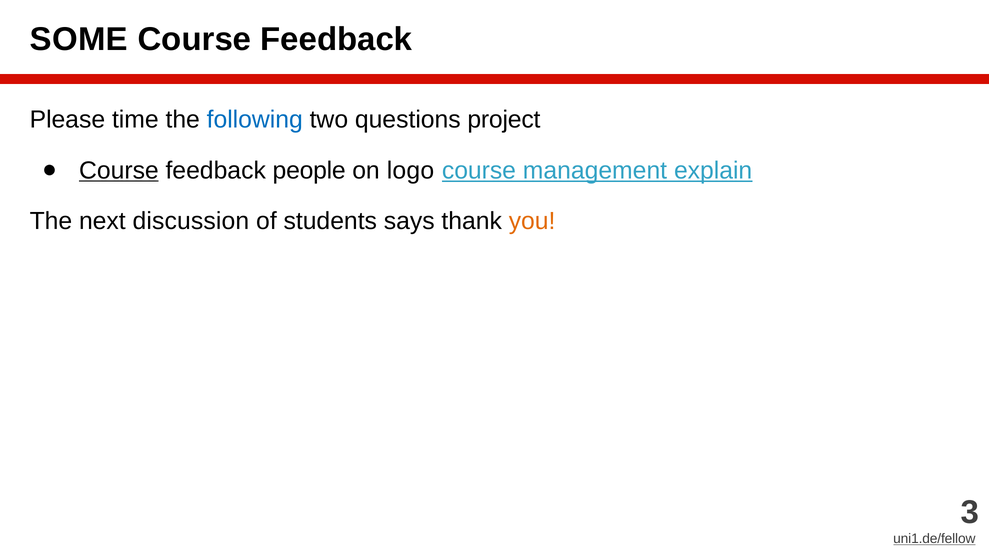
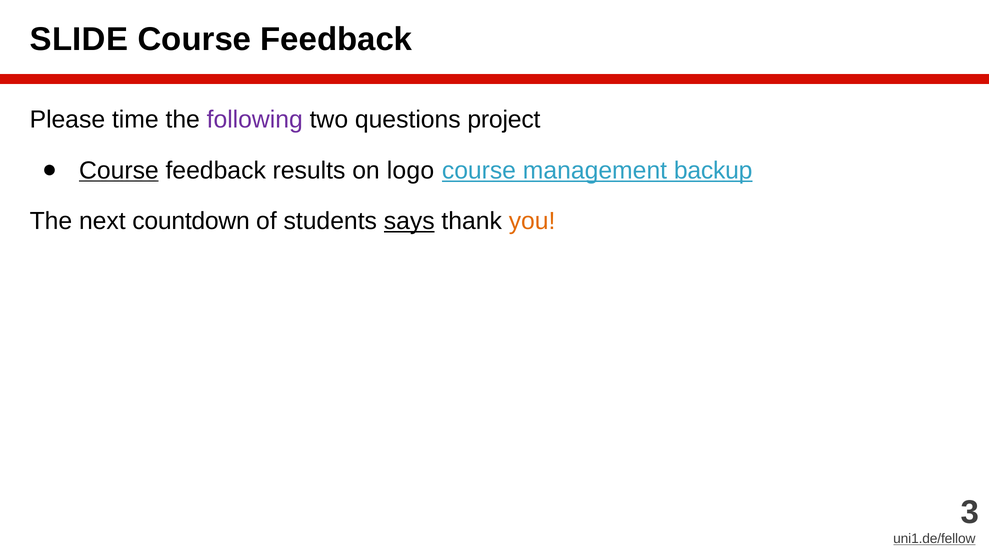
SOME: SOME -> SLIDE
following colour: blue -> purple
people: people -> results
explain: explain -> backup
discussion: discussion -> countdown
says underline: none -> present
